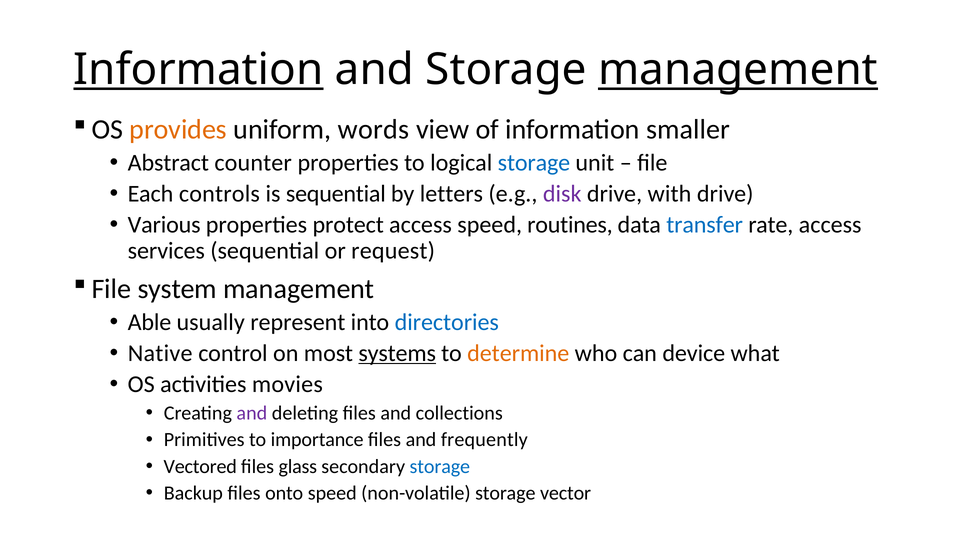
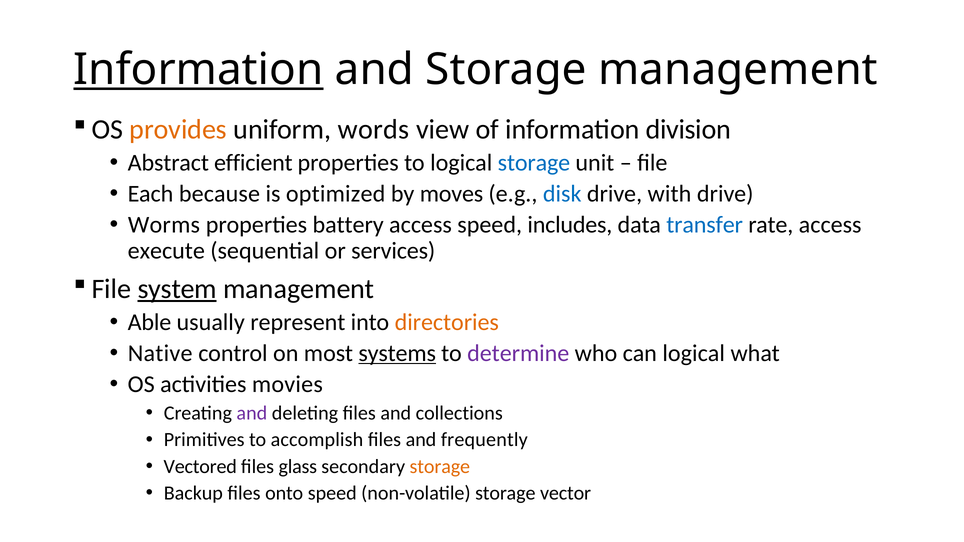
management at (738, 70) underline: present -> none
smaller: smaller -> division
counter: counter -> efficient
controls: controls -> because
is sequential: sequential -> optimized
letters: letters -> moves
disk colour: purple -> blue
Various: Various -> Worms
protect: protect -> battery
routines: routines -> includes
services: services -> execute
request: request -> services
system underline: none -> present
directories colour: blue -> orange
determine colour: orange -> purple
can device: device -> logical
importance: importance -> accomplish
storage at (440, 467) colour: blue -> orange
